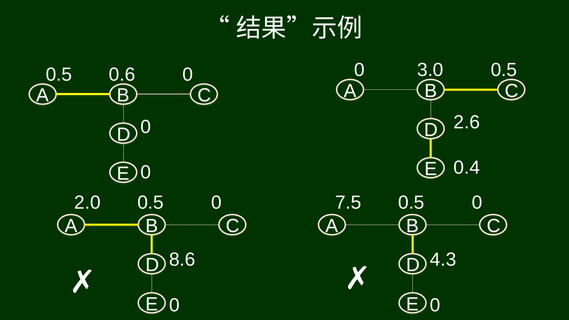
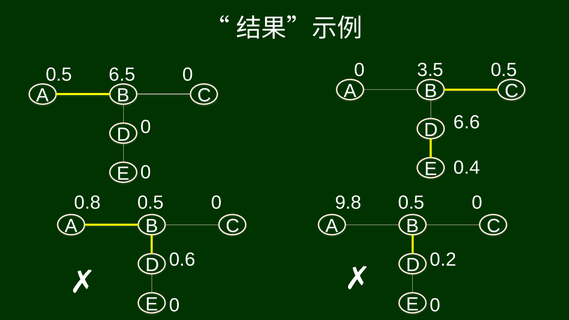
3.0: 3.0 -> 3.5
0.6: 0.6 -> 6.5
2.6: 2.6 -> 6.6
2.0: 2.0 -> 0.8
7.5: 7.5 -> 9.8
8.6: 8.6 -> 0.6
4.3: 4.3 -> 0.2
